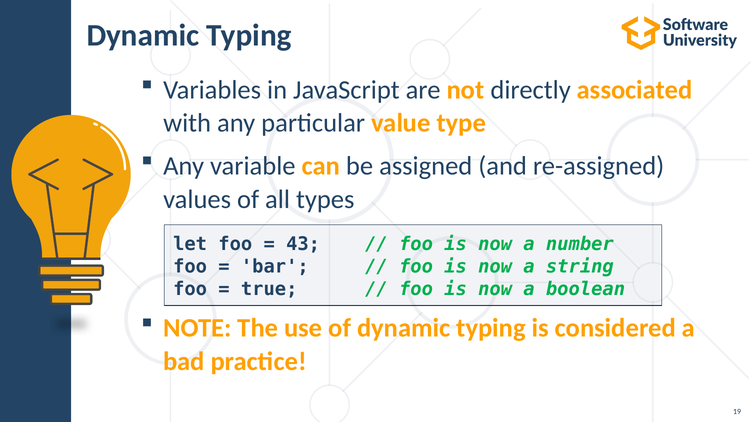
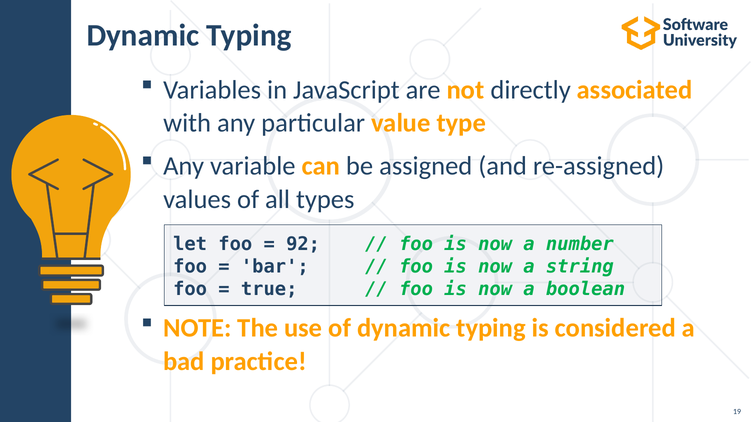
43: 43 -> 92
